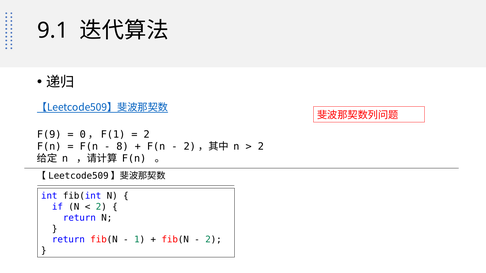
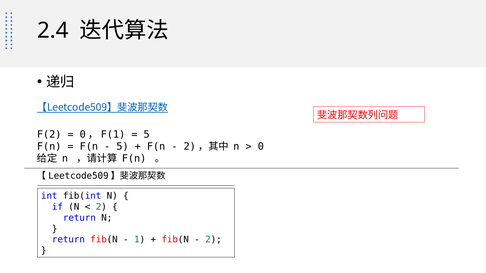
9.1: 9.1 -> 2.4
F(9: F(9 -> F(2
2 at (147, 135): 2 -> 5
8 at (123, 147): 8 -> 5
2 at (261, 147): 2 -> 0
